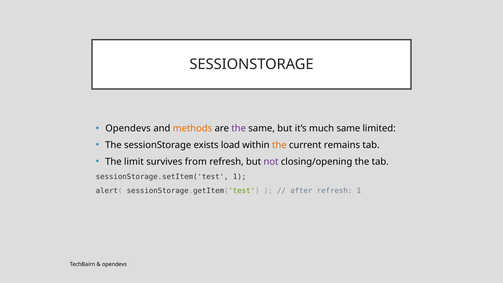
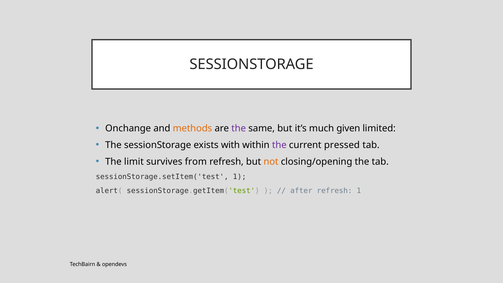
Opendevs at (128, 128): Opendevs -> Onchange
much same: same -> given
load: load -> with
the at (279, 145) colour: orange -> purple
remains: remains -> pressed
not colour: purple -> orange
